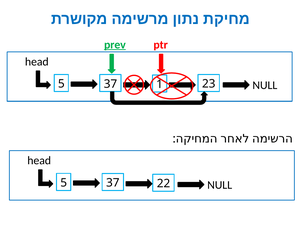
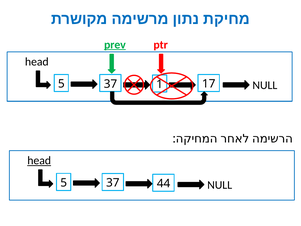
23: 23 -> 17
head at (39, 160) underline: none -> present
22: 22 -> 44
